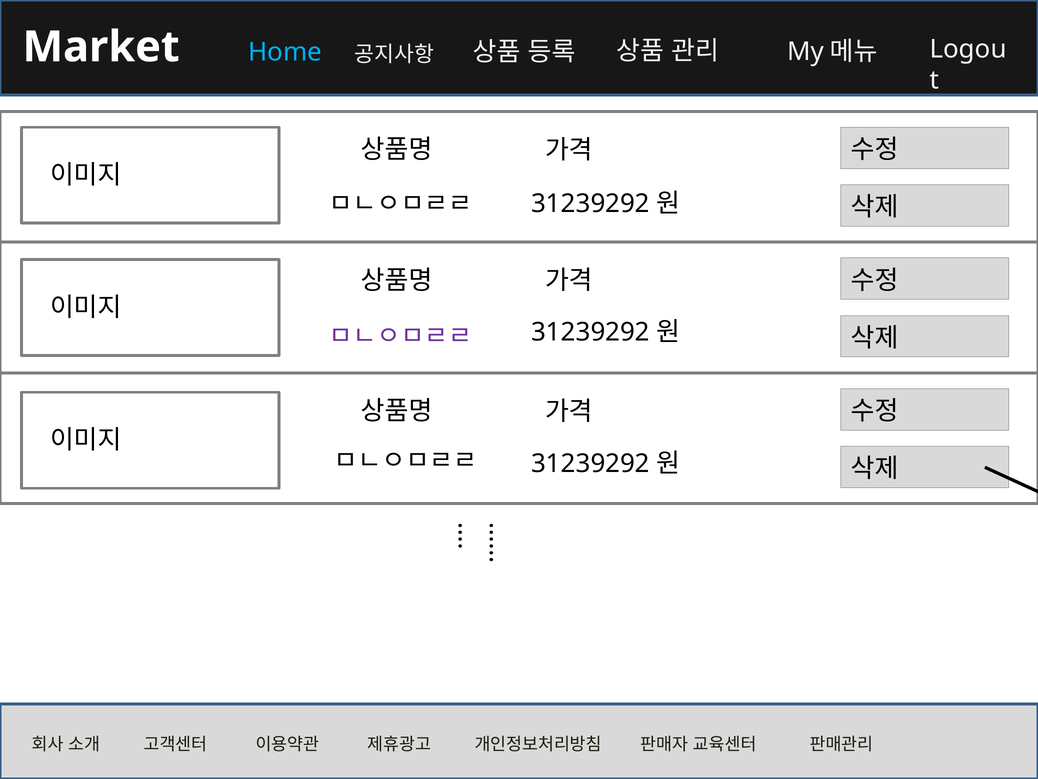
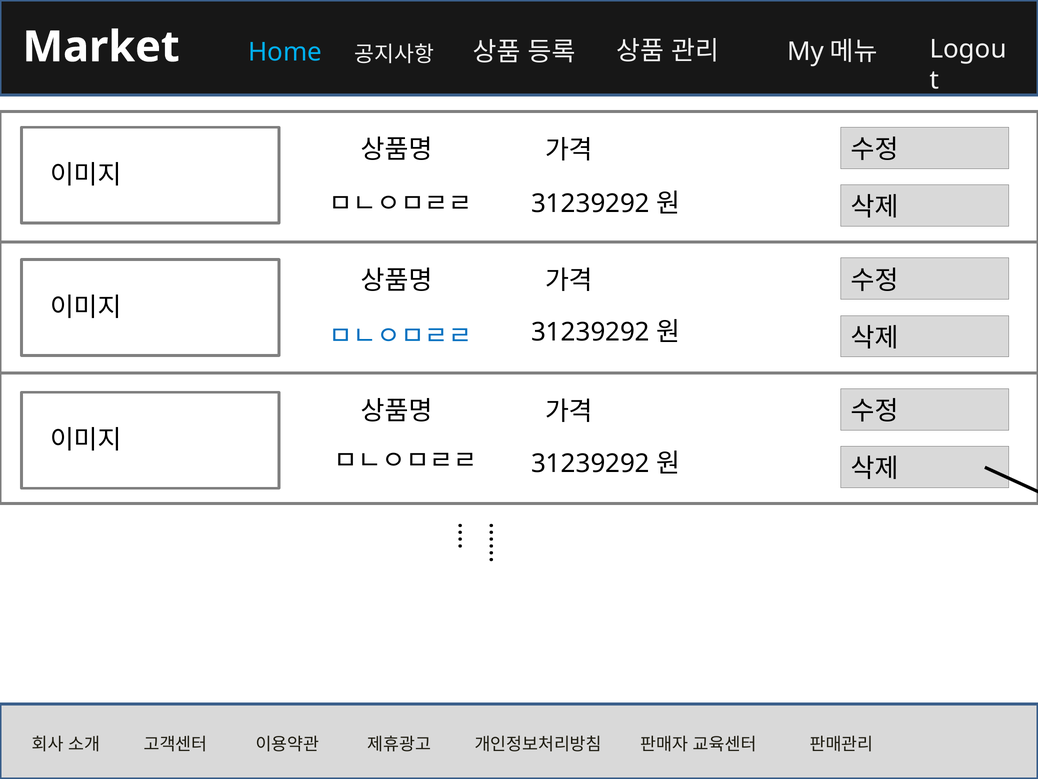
ㅁㄴㅇㅁㄹㄹ at (401, 336) colour: purple -> blue
